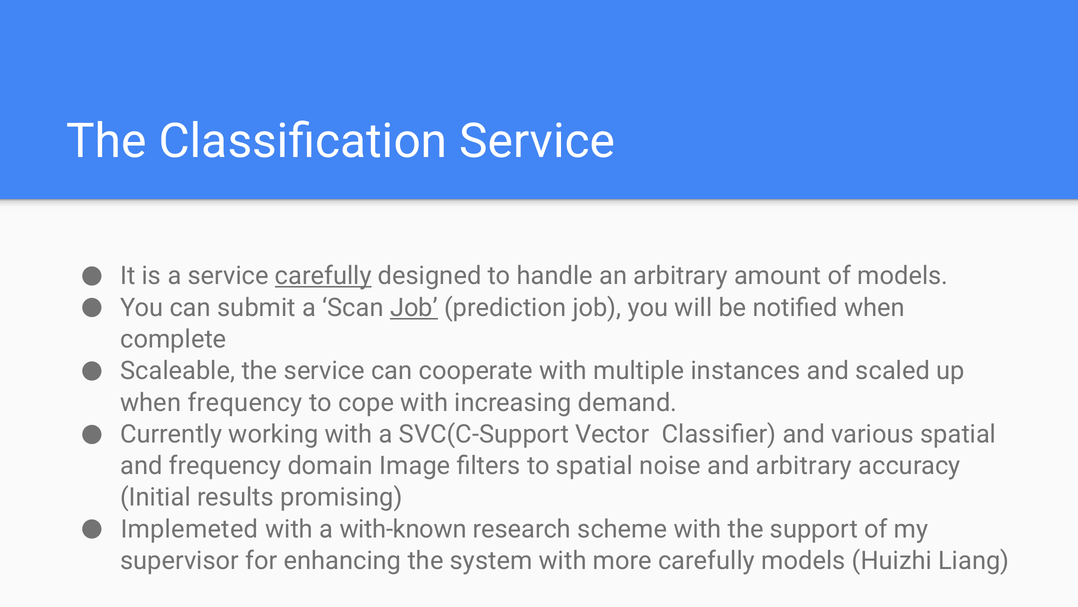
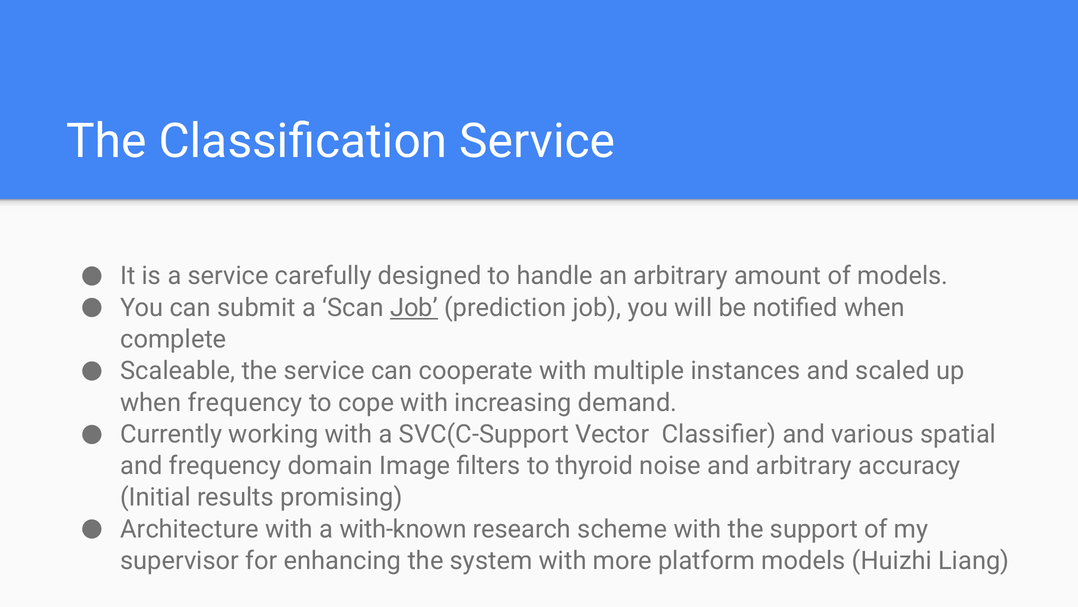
carefully at (323, 276) underline: present -> none
to spatial: spatial -> thyroid
Implemeted: Implemeted -> Architecture
more carefully: carefully -> platform
